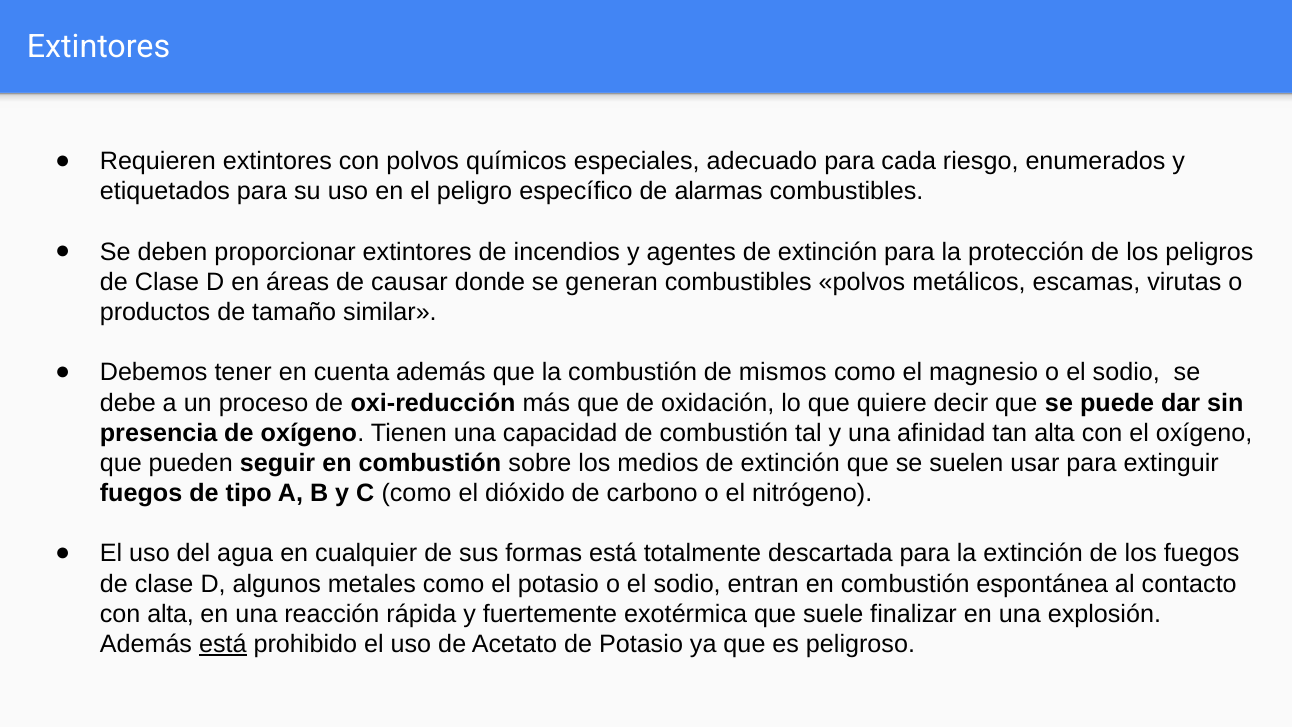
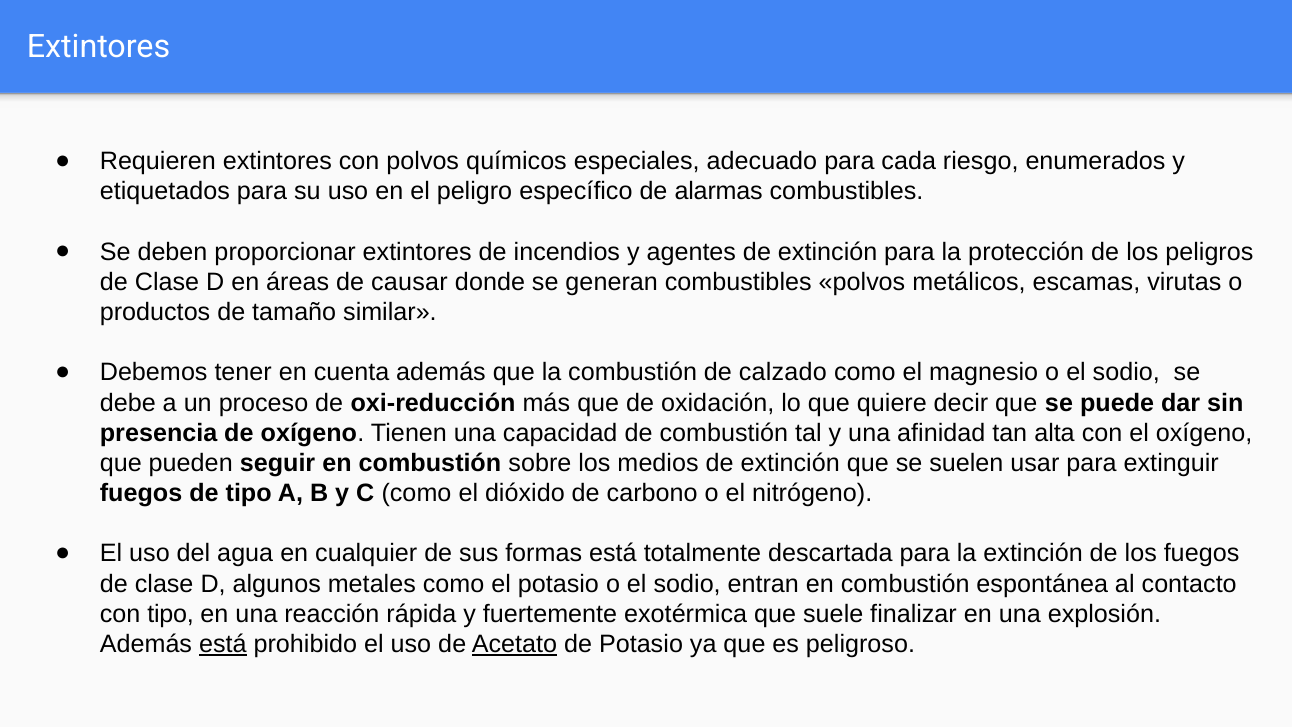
mismos: mismos -> calzado
con alta: alta -> tipo
Acetato underline: none -> present
